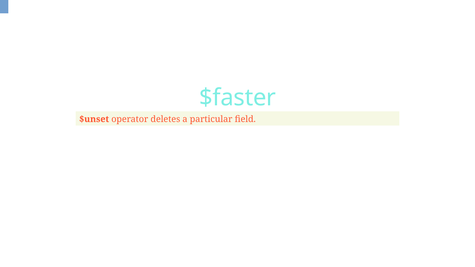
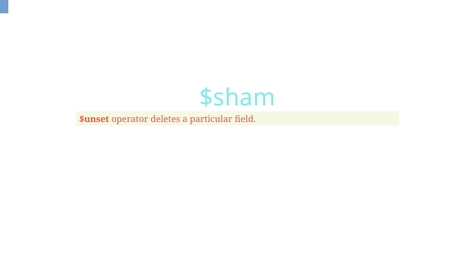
$faster: $faster -> $sham
